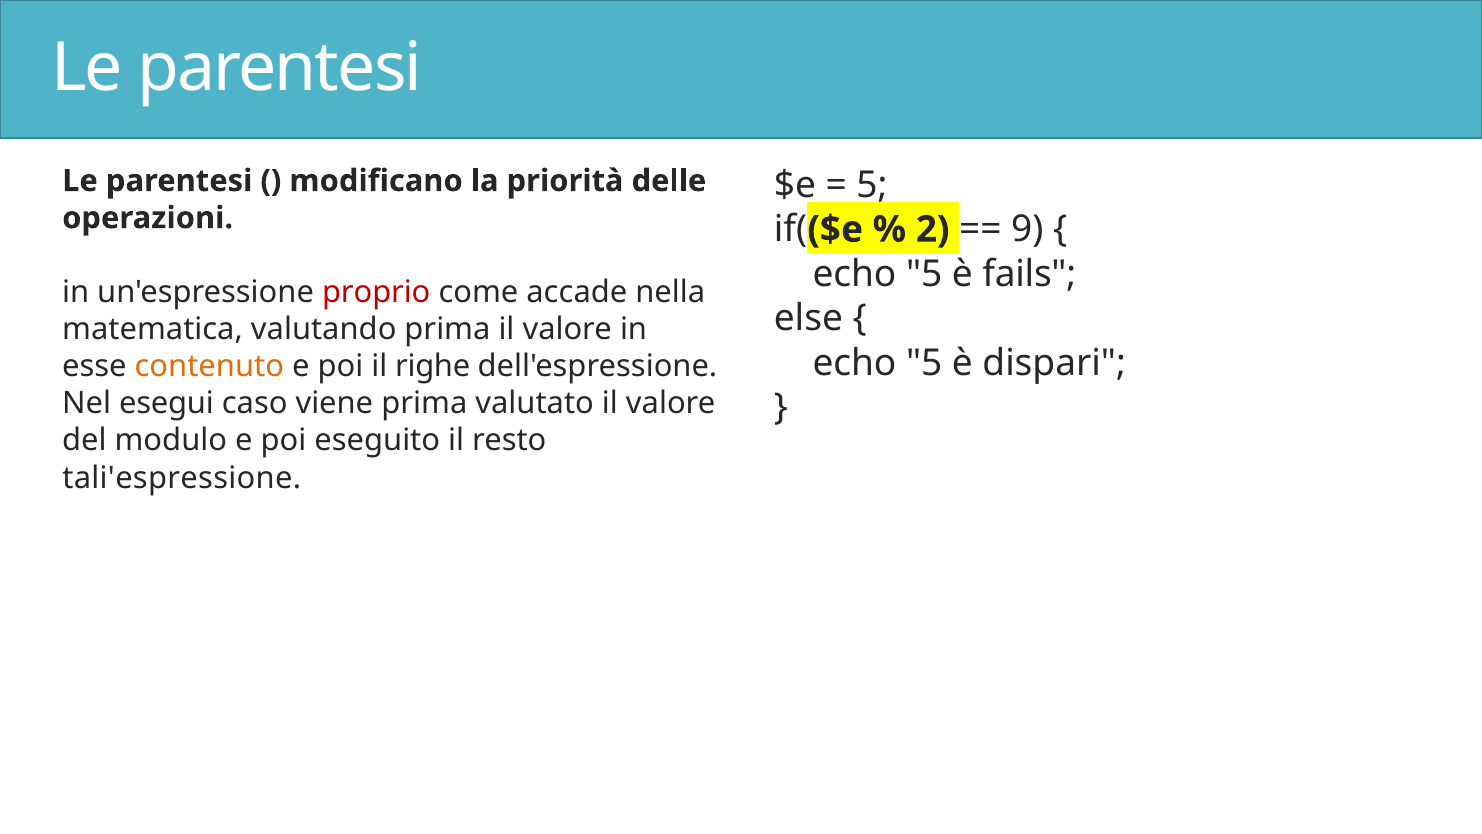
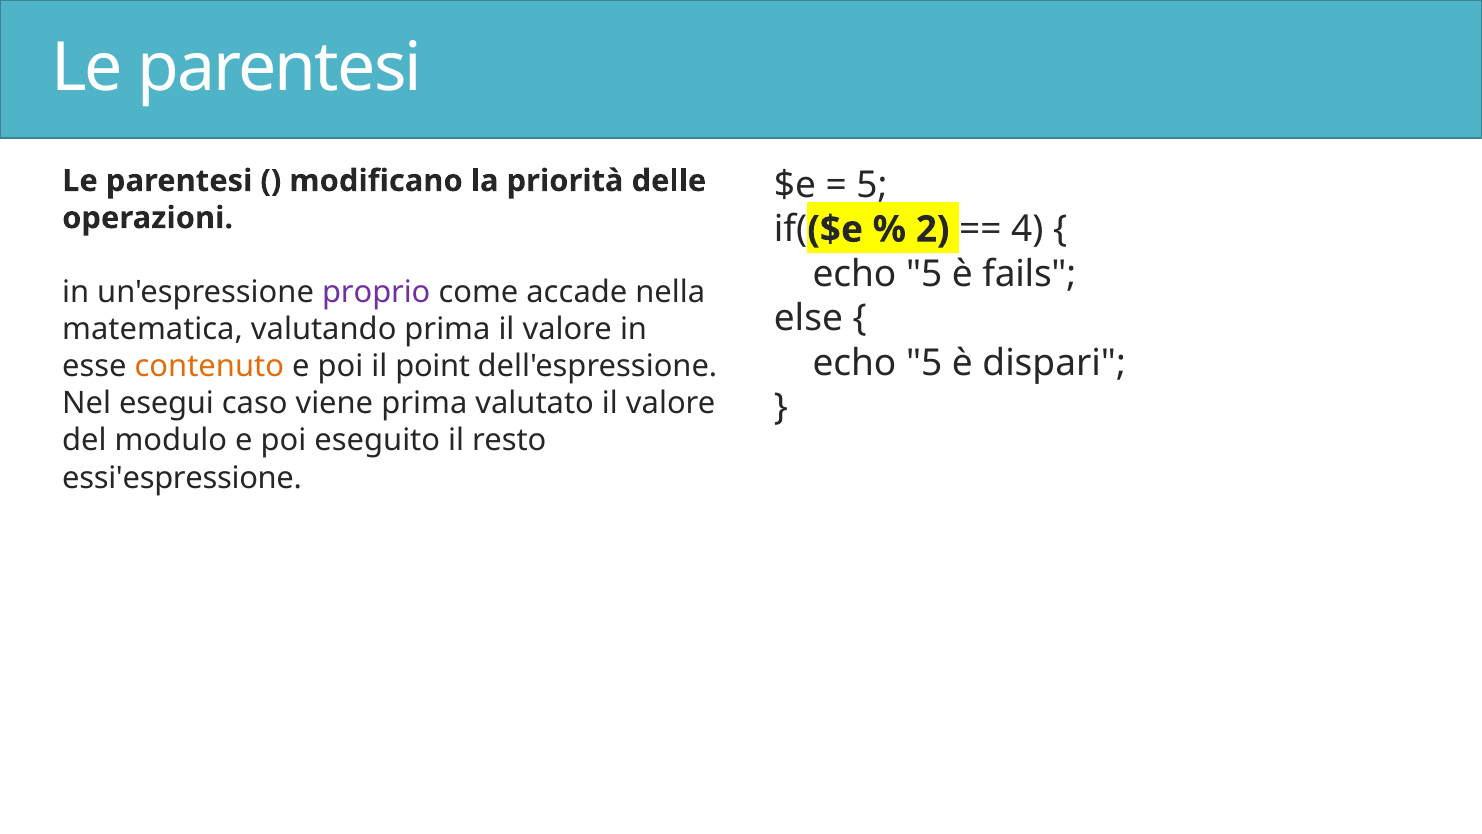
9: 9 -> 4
proprio colour: red -> purple
righe: righe -> point
tali'espressione: tali'espressione -> essi'espressione
